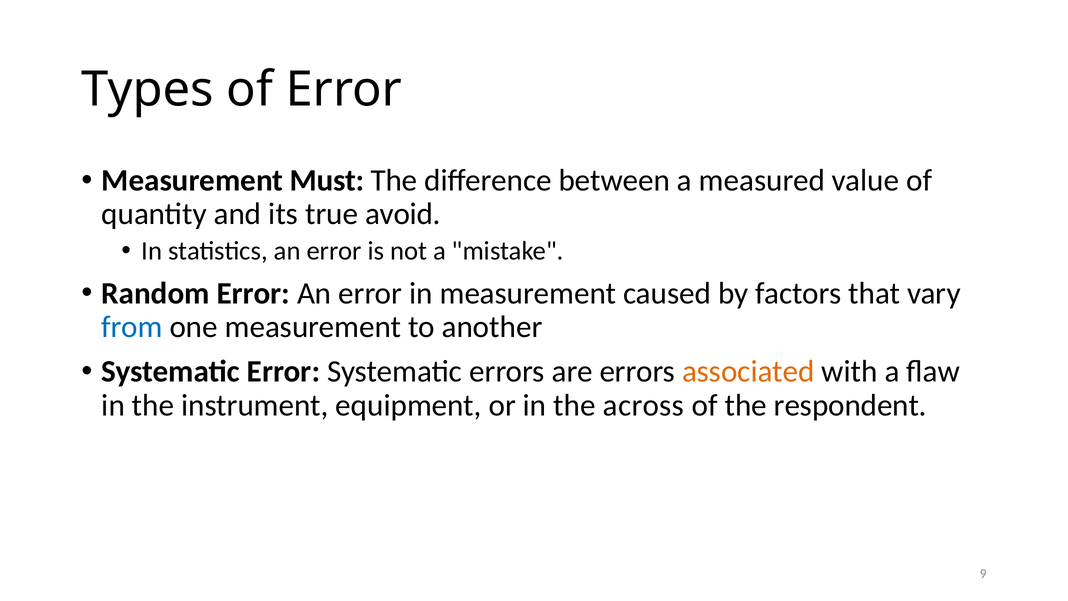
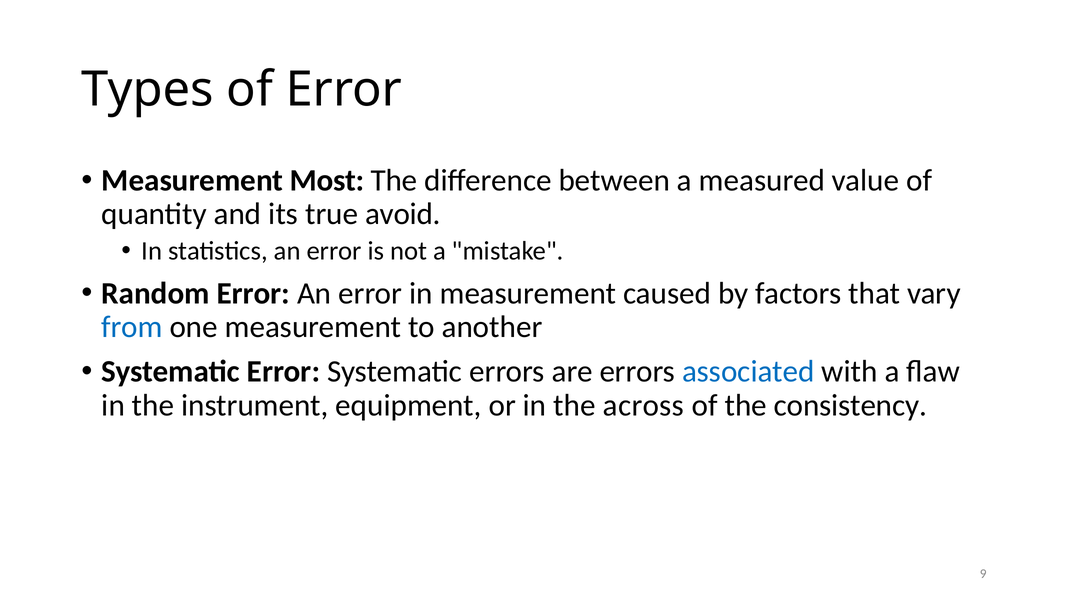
Must: Must -> Most
associated colour: orange -> blue
respondent: respondent -> consistency
